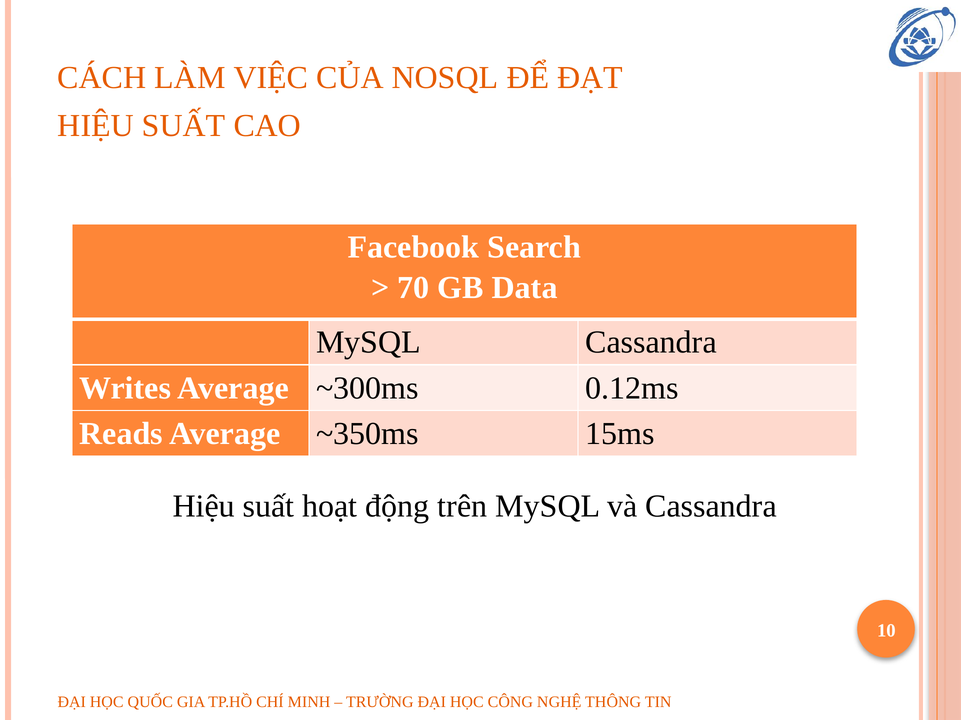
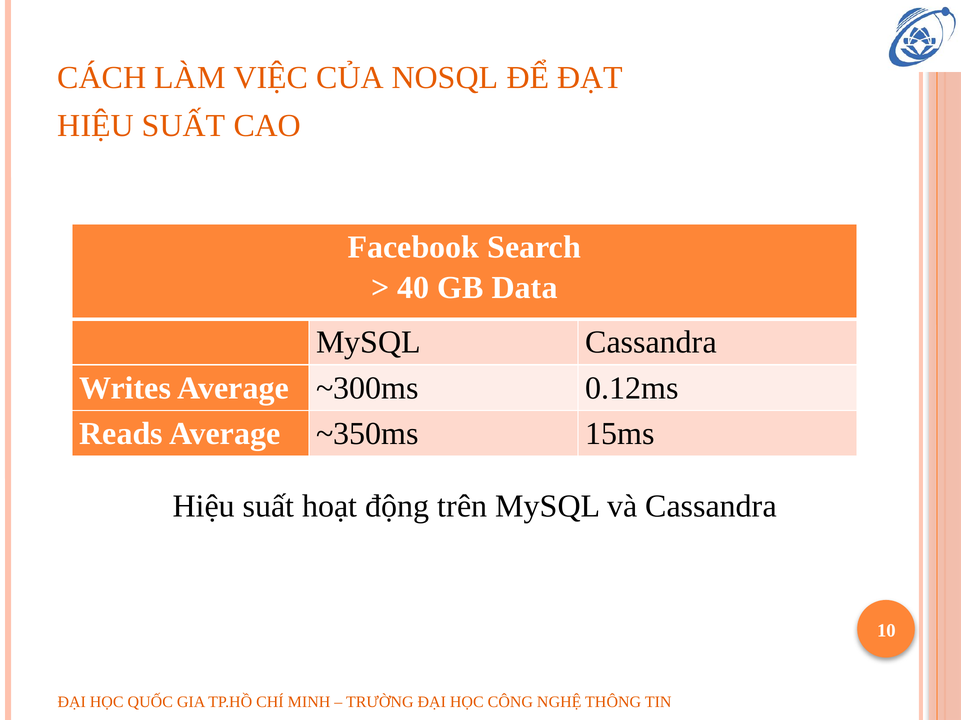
70: 70 -> 40
